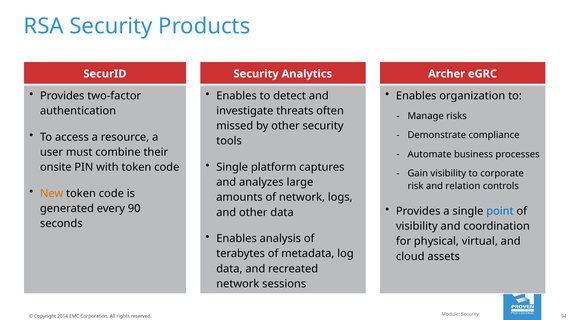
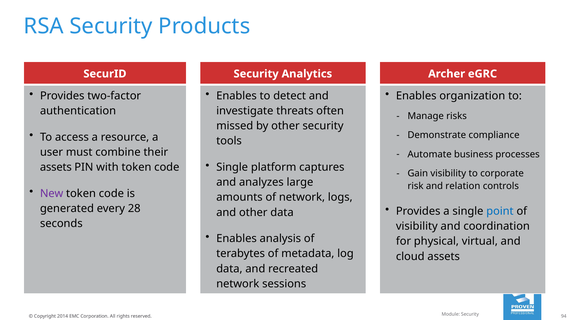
onsite at (56, 167): onsite -> assets
New colour: orange -> purple
90: 90 -> 28
